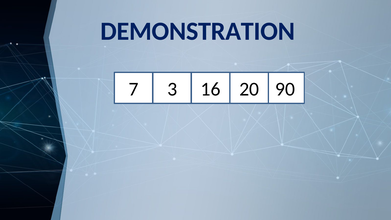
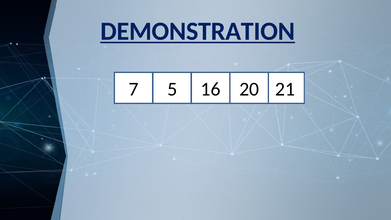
DEMONSTRATION underline: none -> present
3: 3 -> 5
90: 90 -> 21
